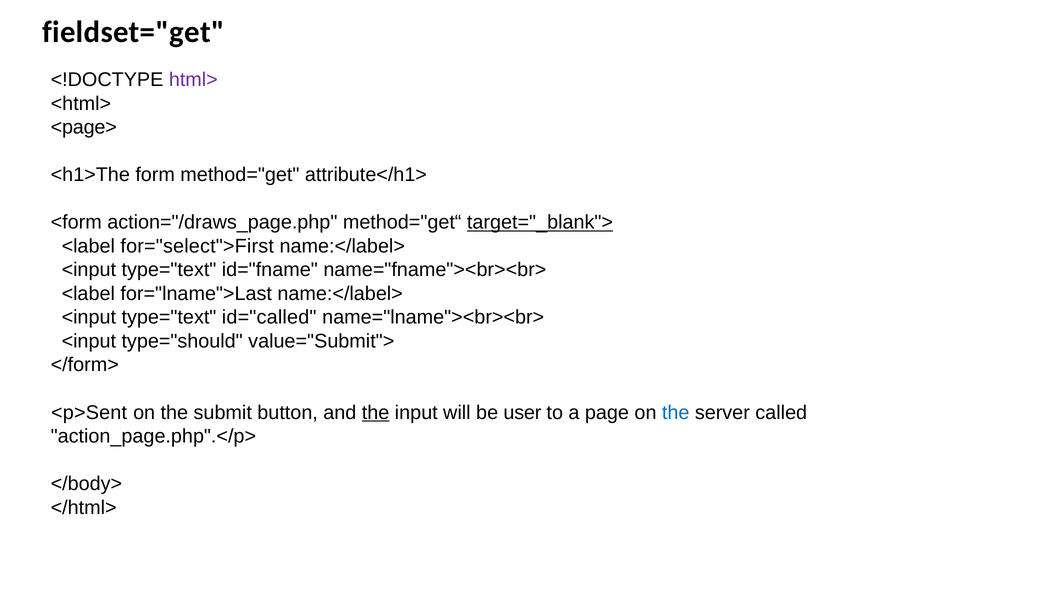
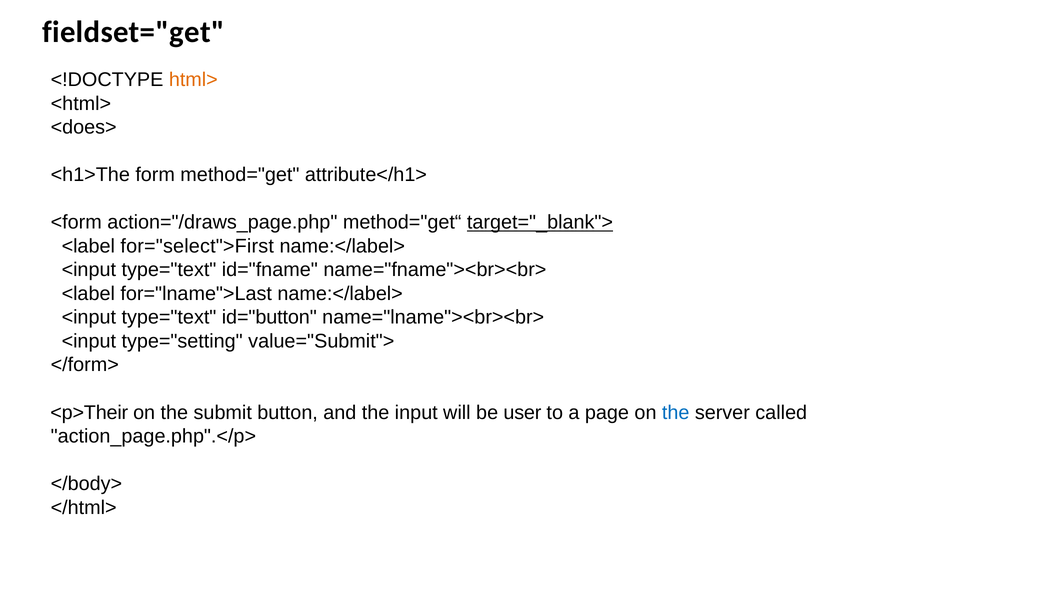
html> colour: purple -> orange
<page>: <page> -> <does>
id="called: id="called -> id="button
type="should: type="should -> type="setting
<p>Sent: <p>Sent -> <p>Their
the at (376, 412) underline: present -> none
